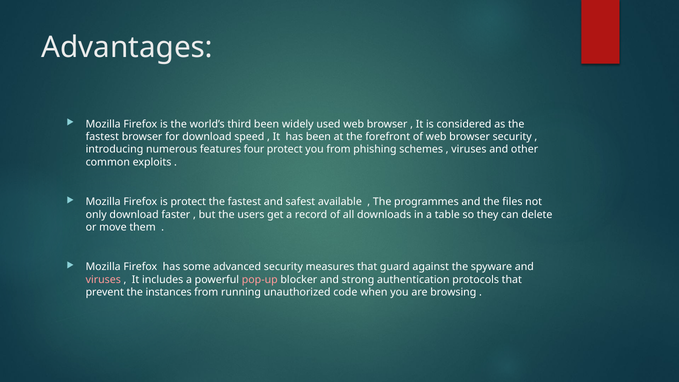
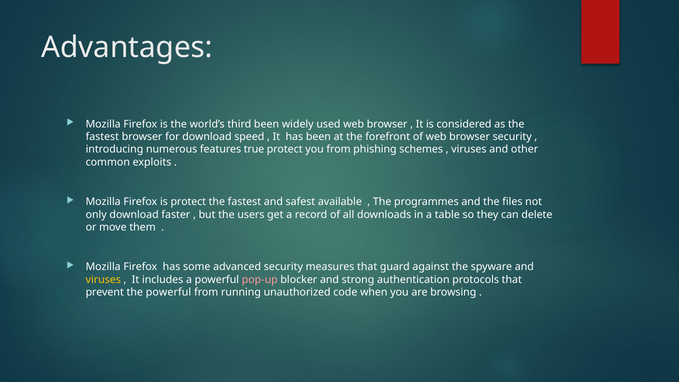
four: four -> true
viruses at (103, 280) colour: pink -> yellow
the instances: instances -> powerful
